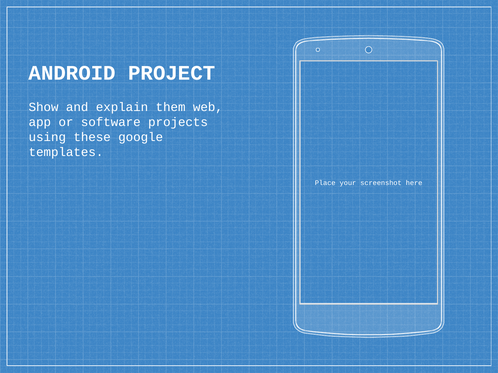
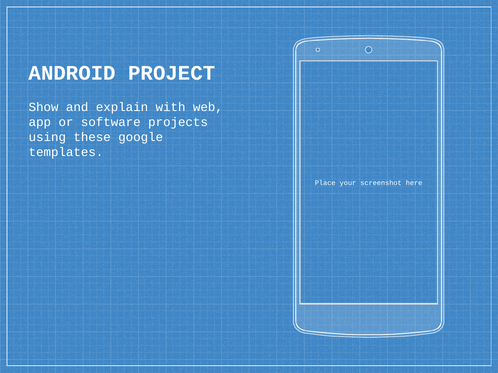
them: them -> with
